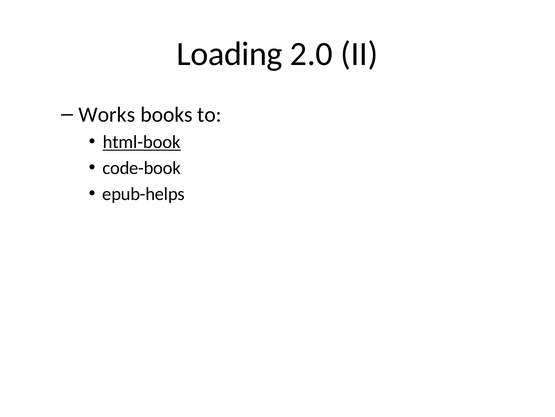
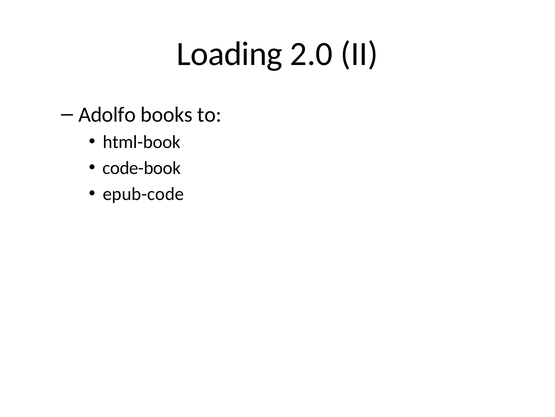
Works: Works -> Adolfo
html-book underline: present -> none
epub-helps: epub-helps -> epub-code
